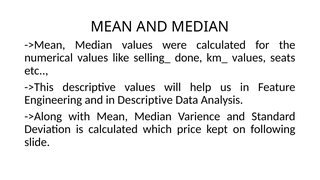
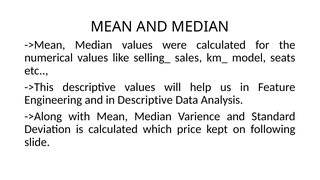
done: done -> sales
km_ values: values -> model
